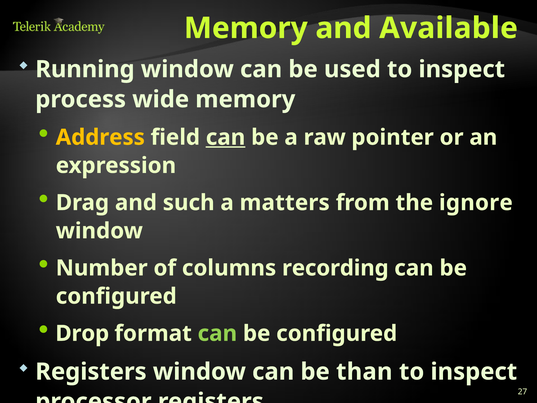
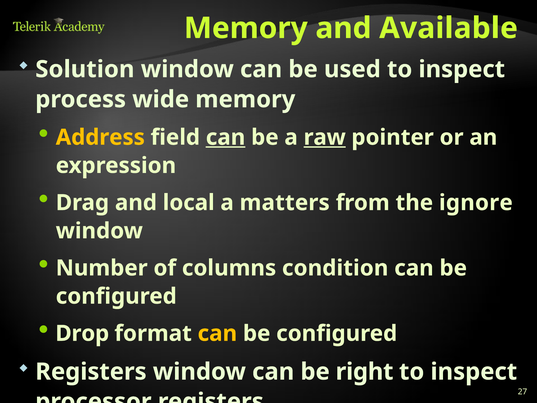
Running: Running -> Solution
raw underline: none -> present
such: such -> local
recording: recording -> condition
can at (217, 333) colour: light green -> yellow
than: than -> right
